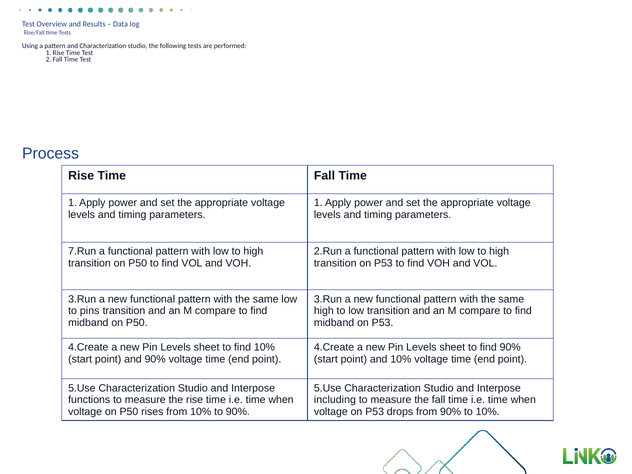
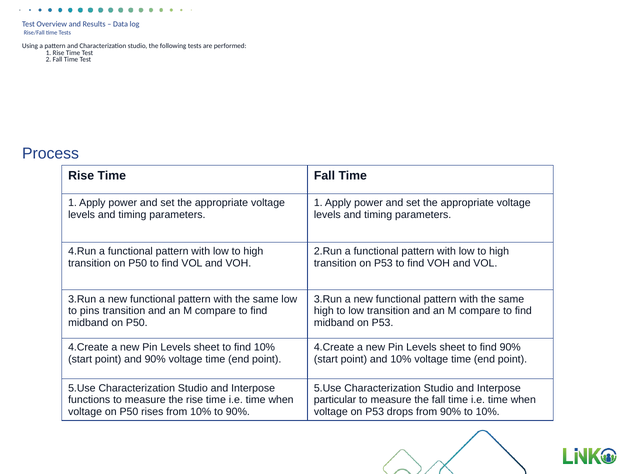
7.Run: 7.Run -> 4.Run
including: including -> particular
